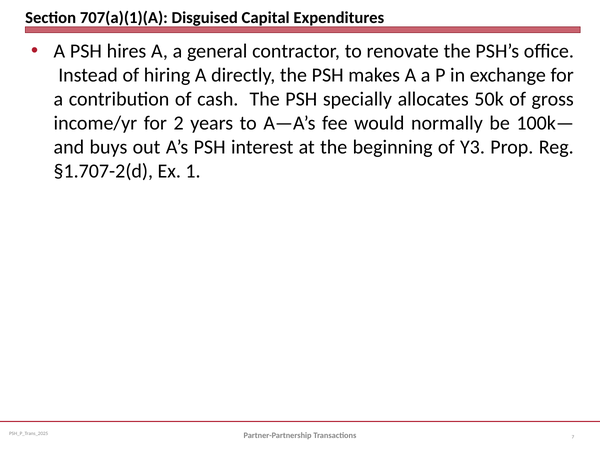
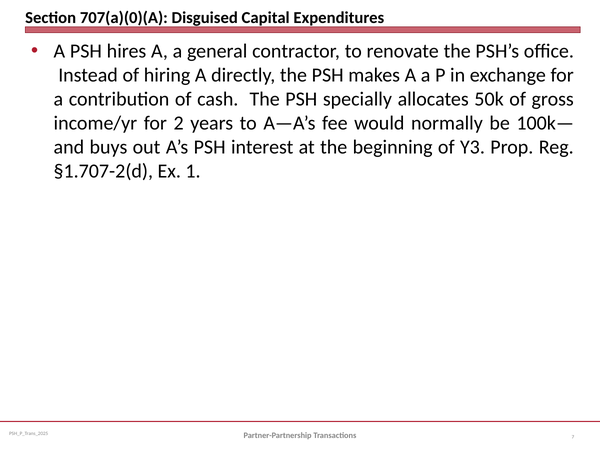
707(a)(1)(A: 707(a)(1)(A -> 707(a)(0)(A
